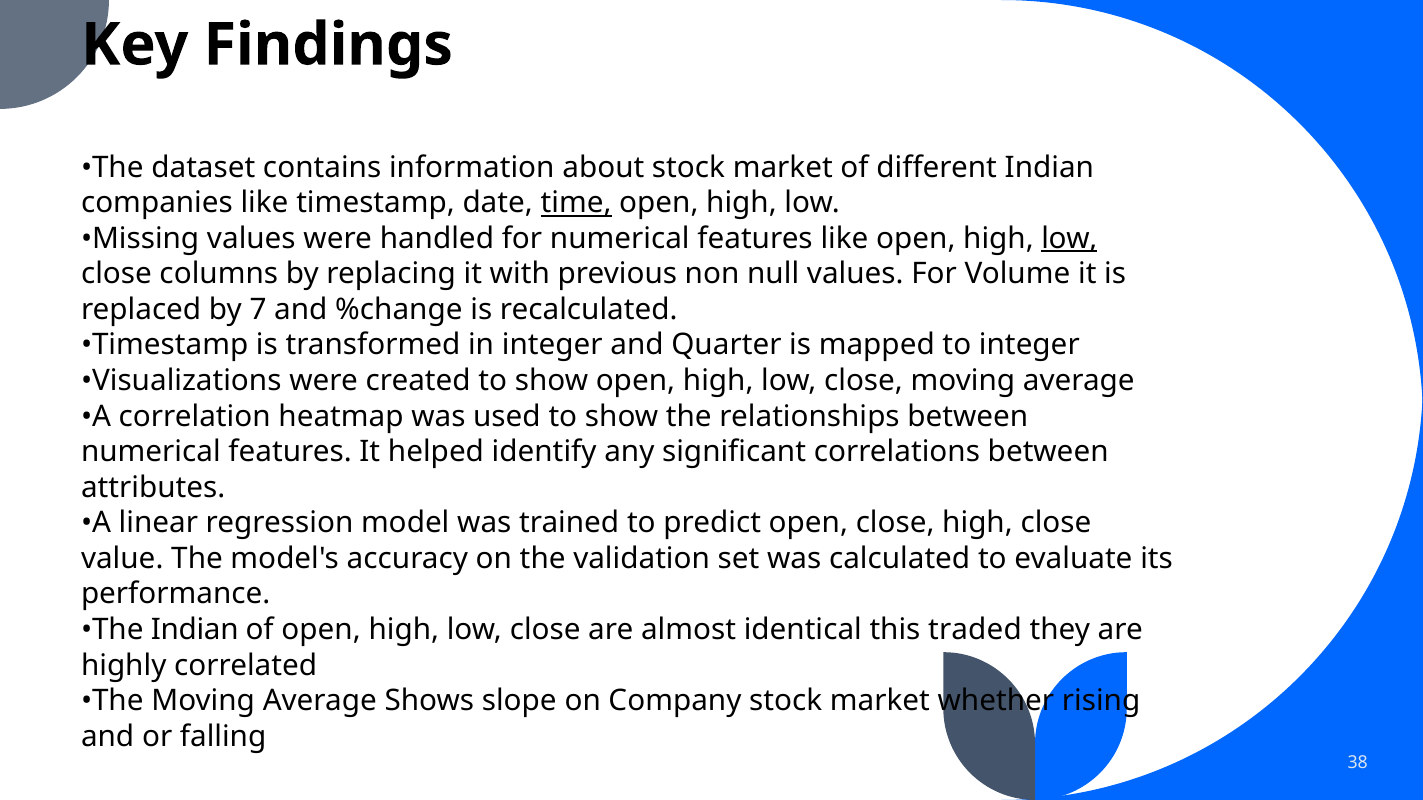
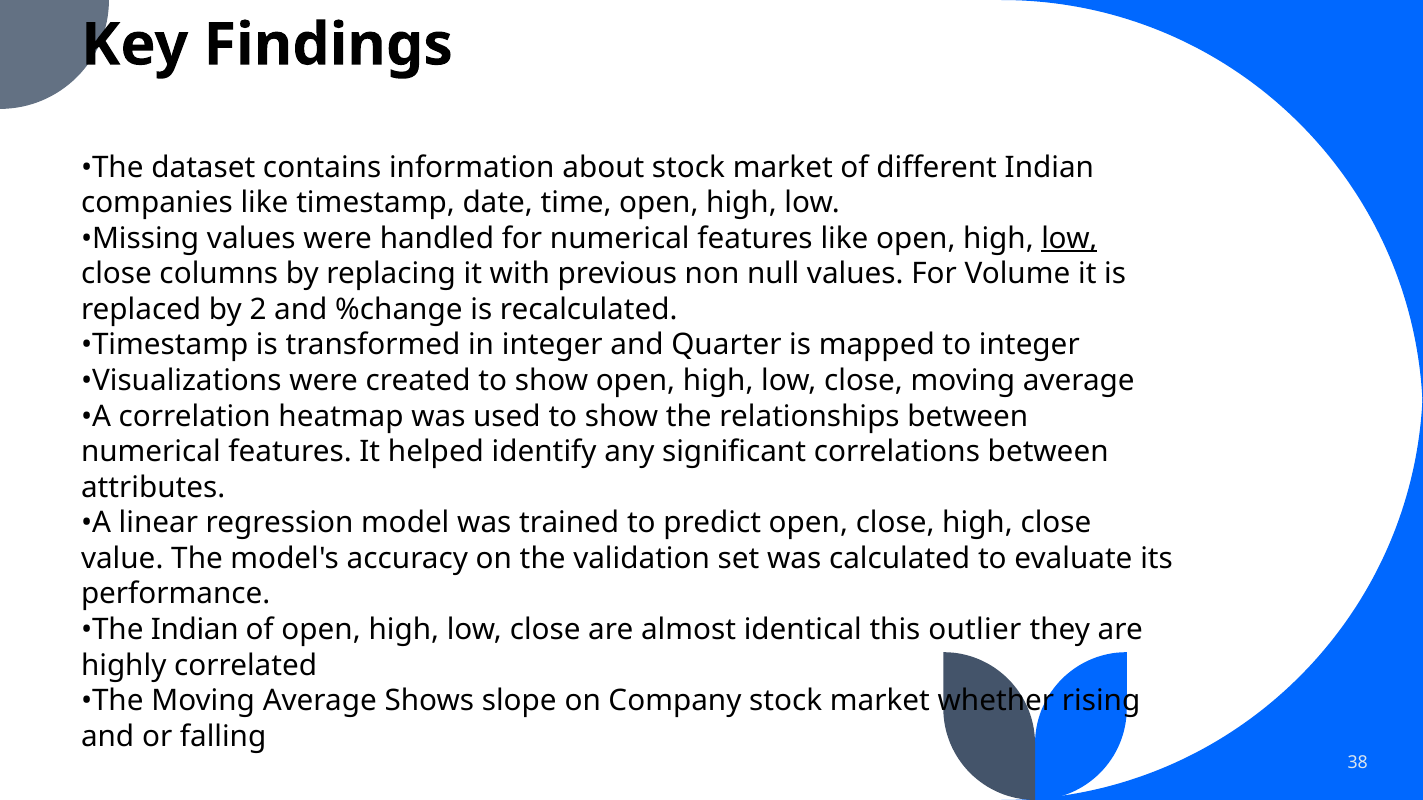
time underline: present -> none
7: 7 -> 2
traded: traded -> outlier
